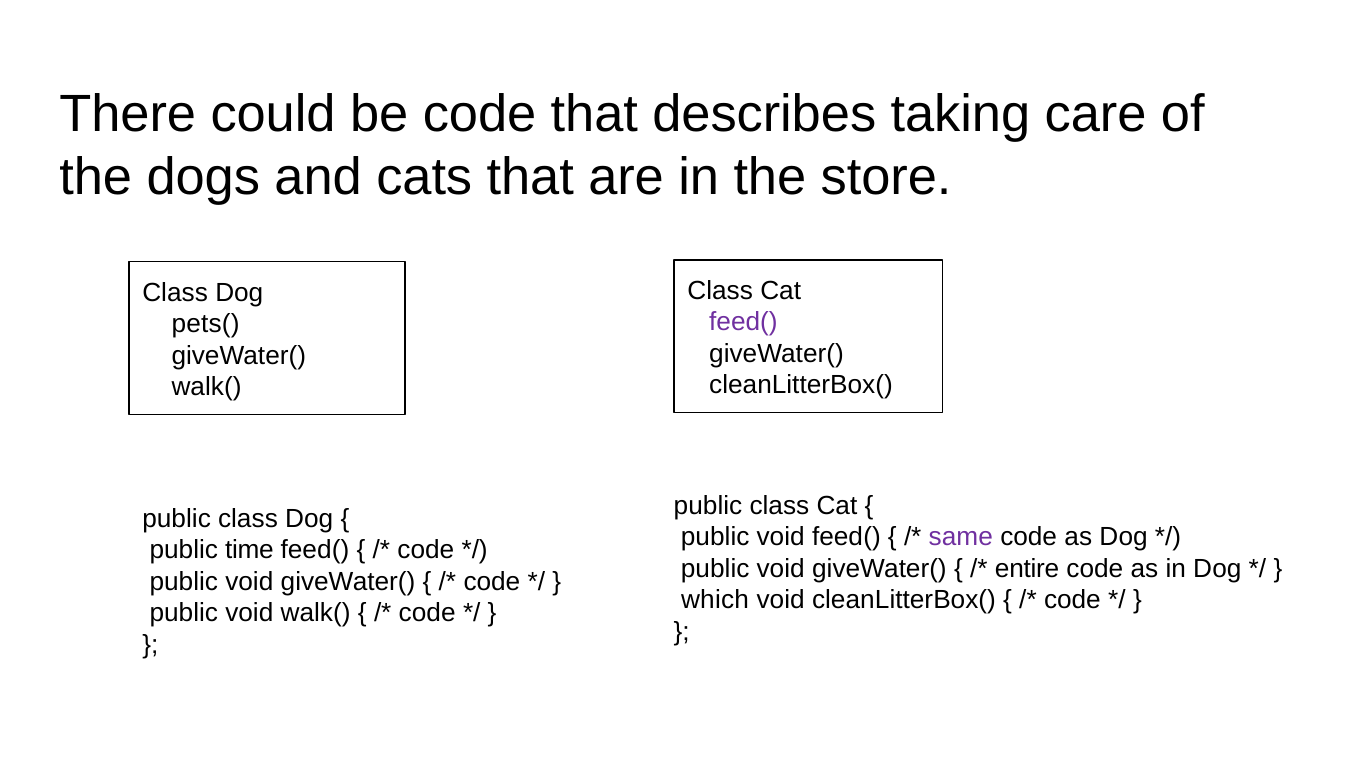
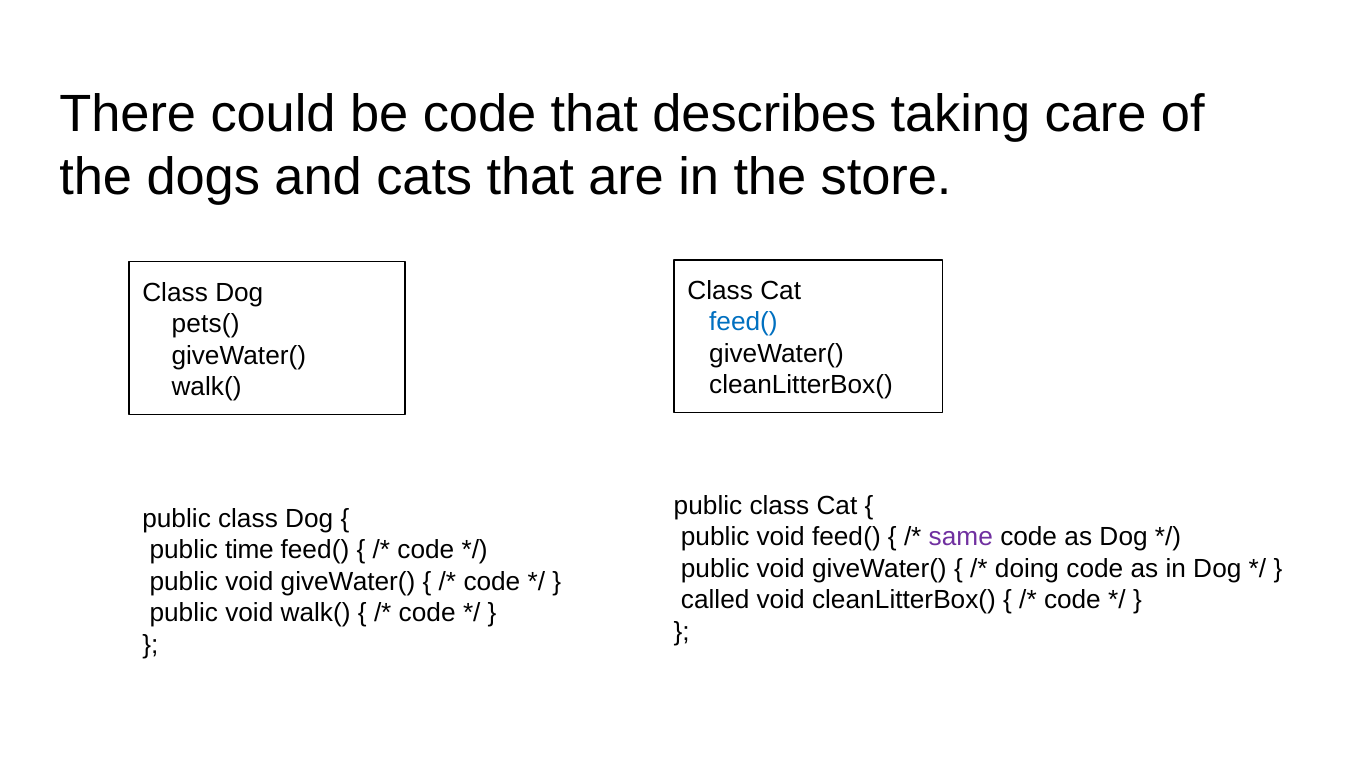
feed( at (743, 322) colour: purple -> blue
entire: entire -> doing
which: which -> called
